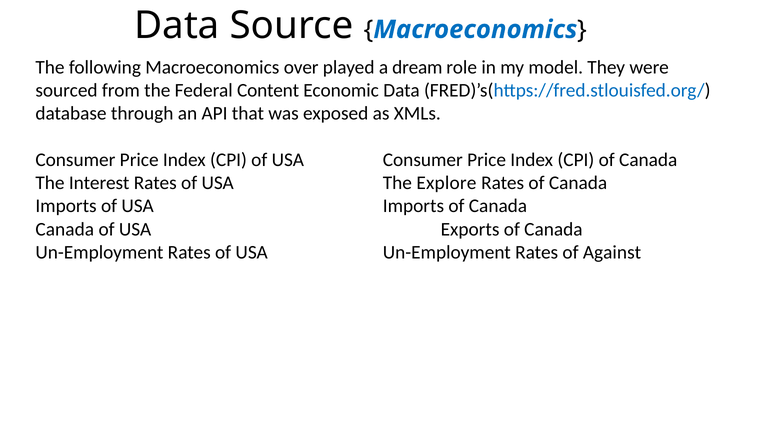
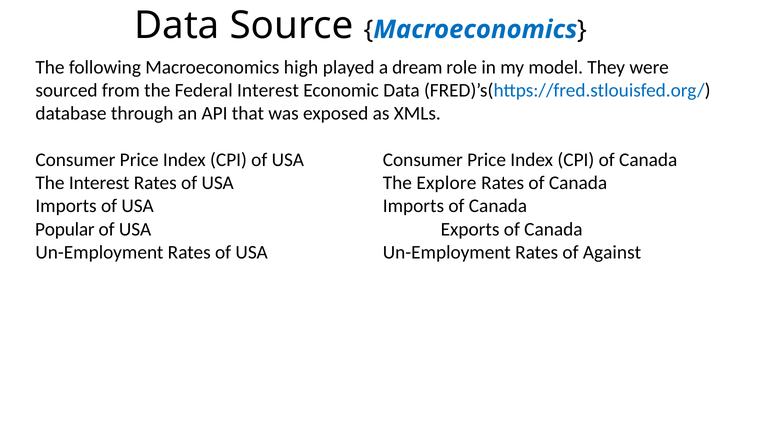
over: over -> high
Federal Content: Content -> Interest
Canada at (65, 229): Canada -> Popular
